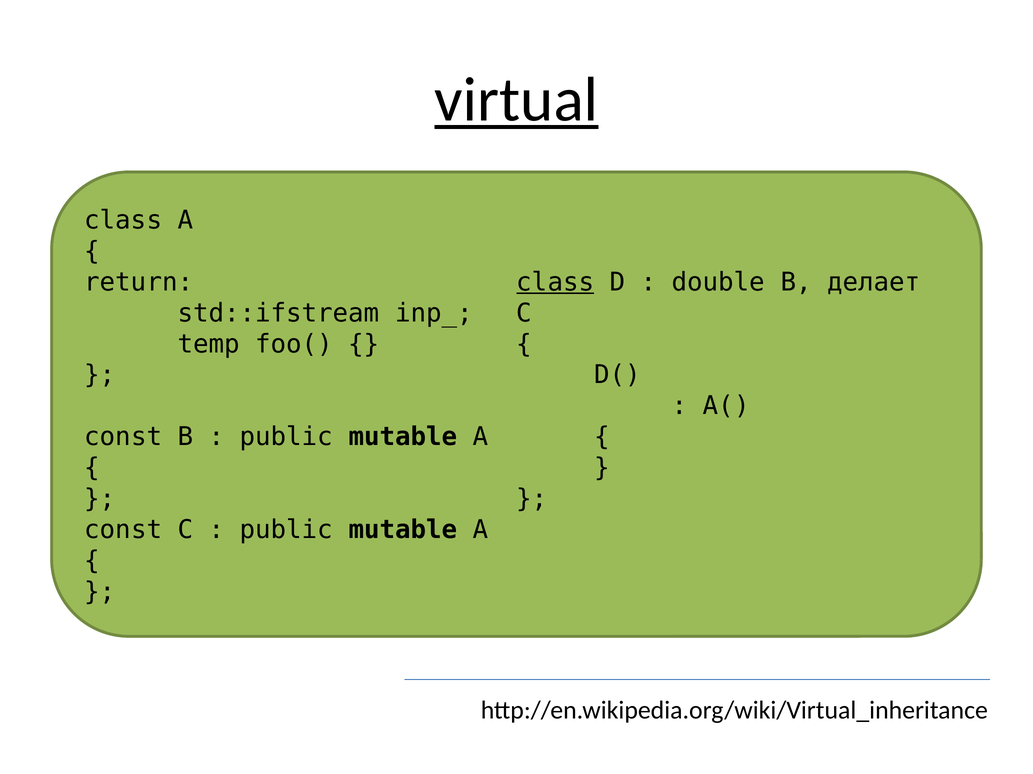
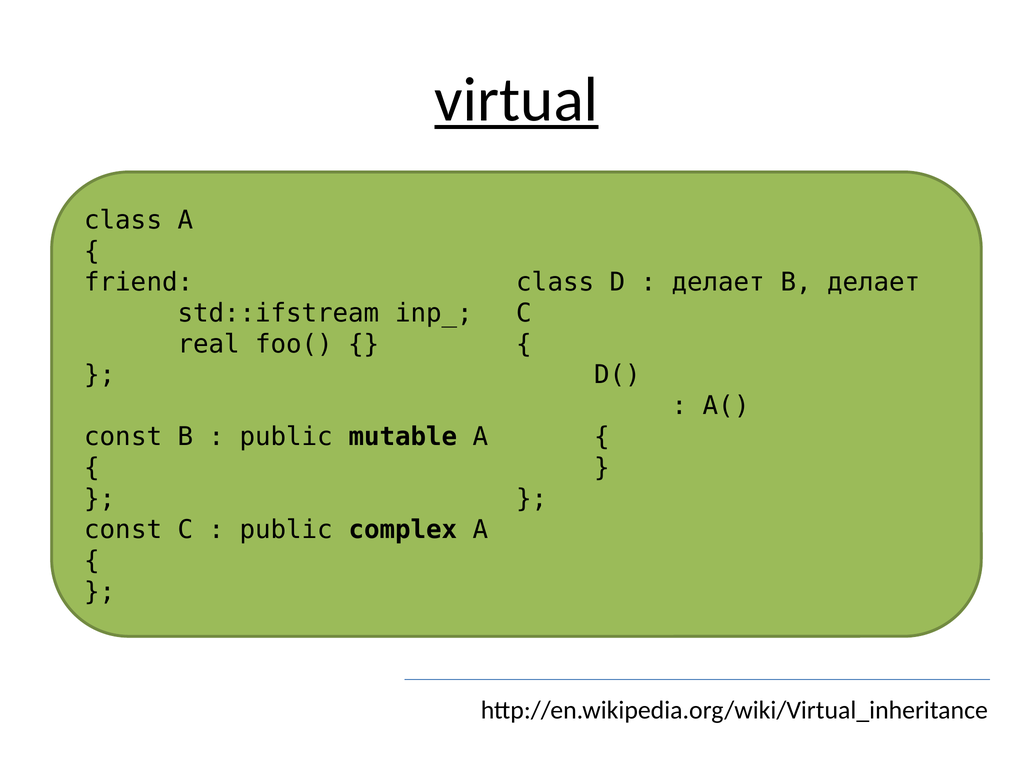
return: return -> friend
class at (555, 282) underline: present -> none
double at (718, 282): double -> делает
temp: temp -> real
mutable at (403, 530): mutable -> complex
